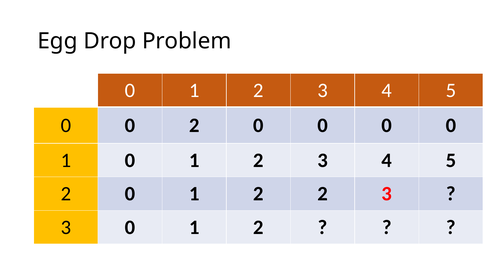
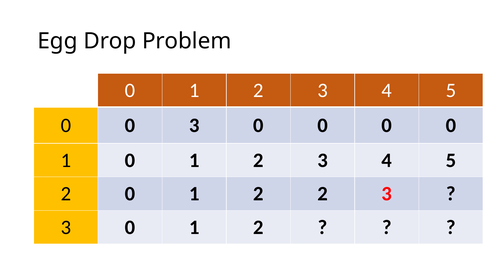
0 2: 2 -> 3
